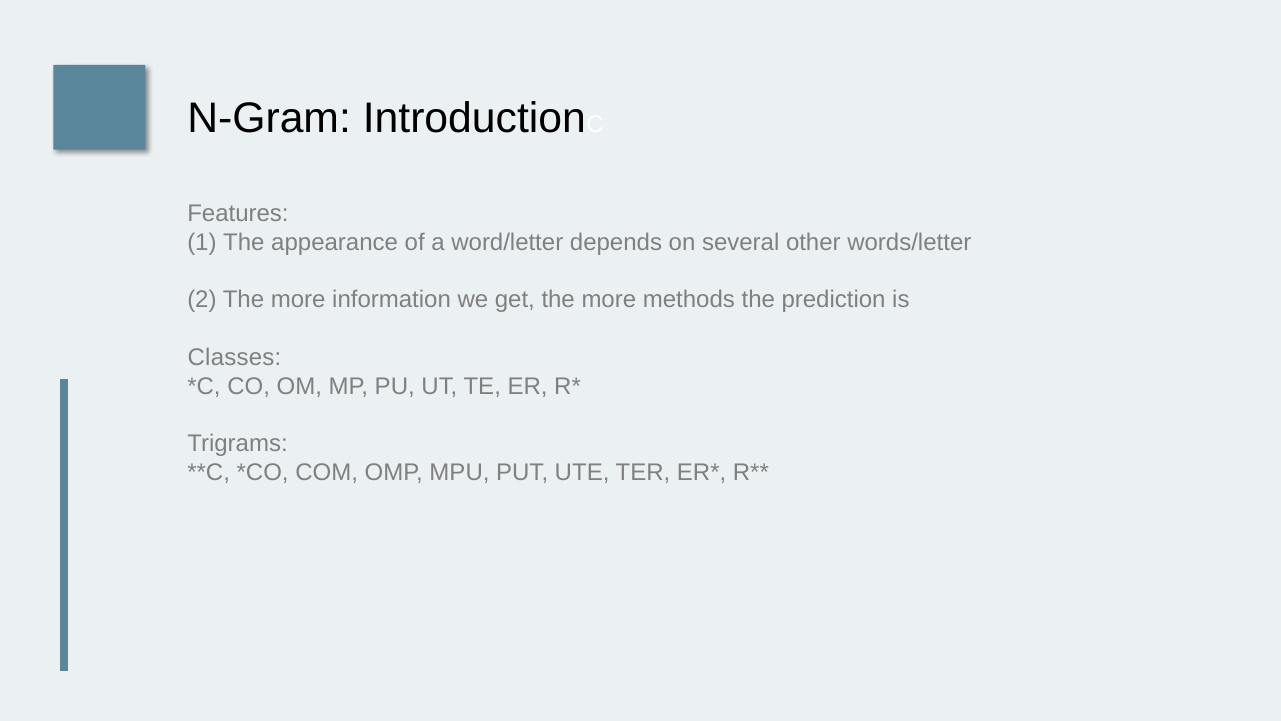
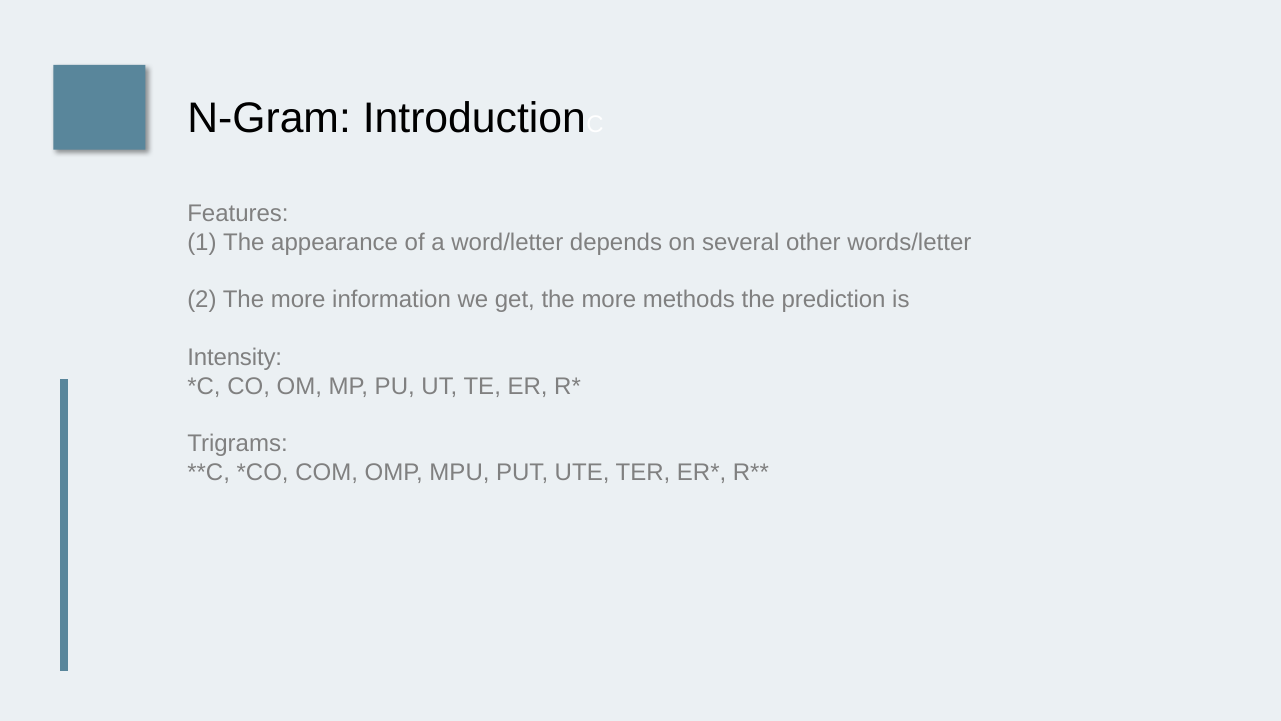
Classes: Classes -> Intensity
